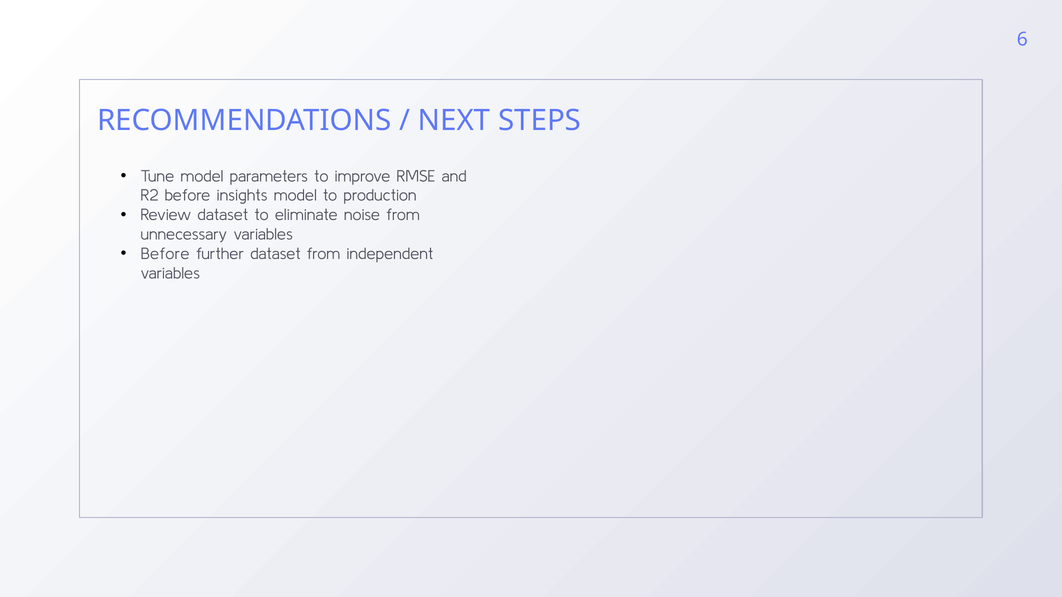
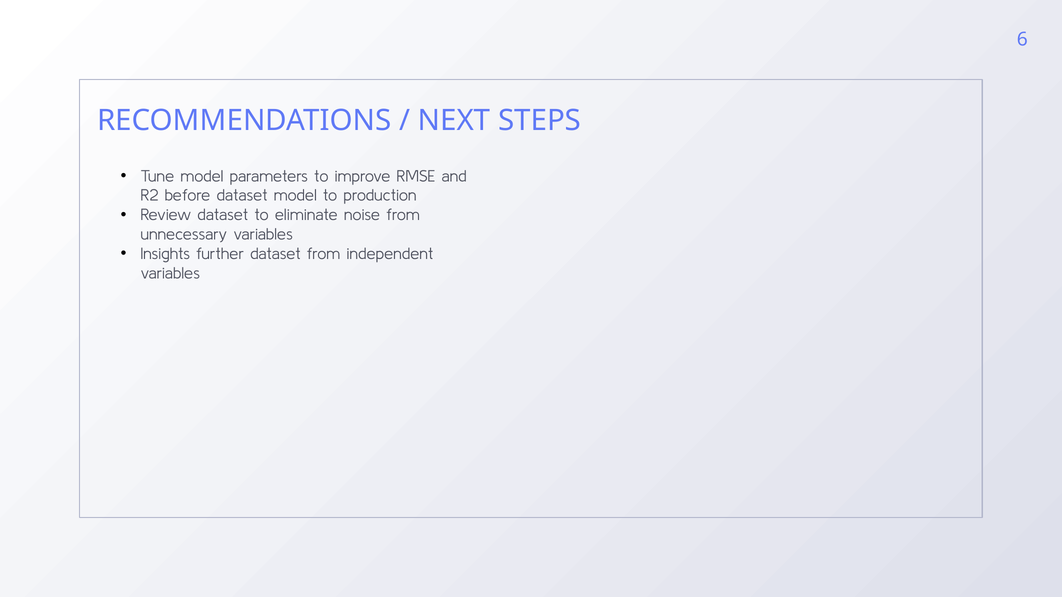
before insights: insights -> dataset
Before at (165, 254): Before -> Insights
